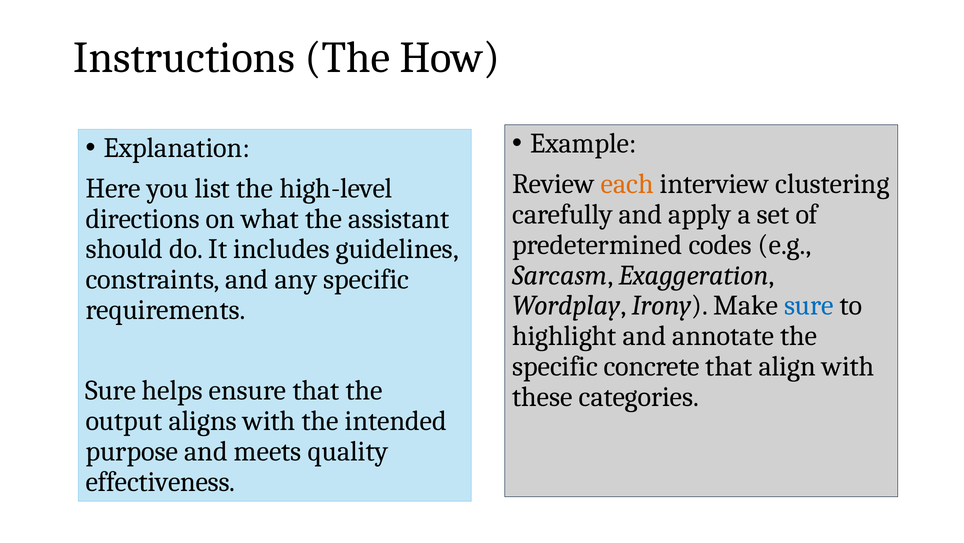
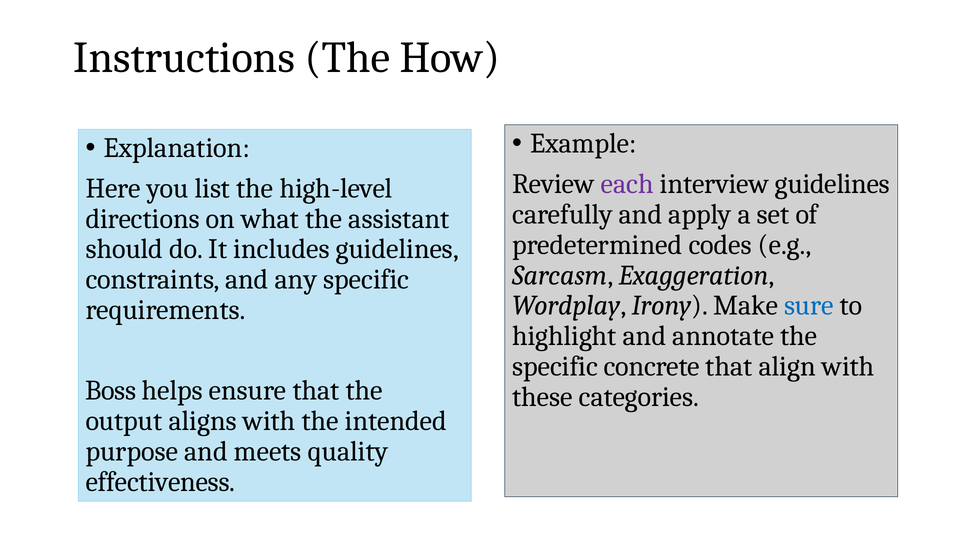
each colour: orange -> purple
interview clustering: clustering -> guidelines
Sure at (111, 390): Sure -> Boss
